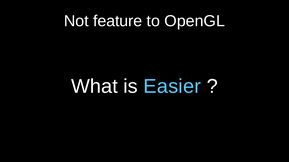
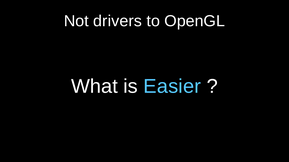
feature: feature -> drivers
